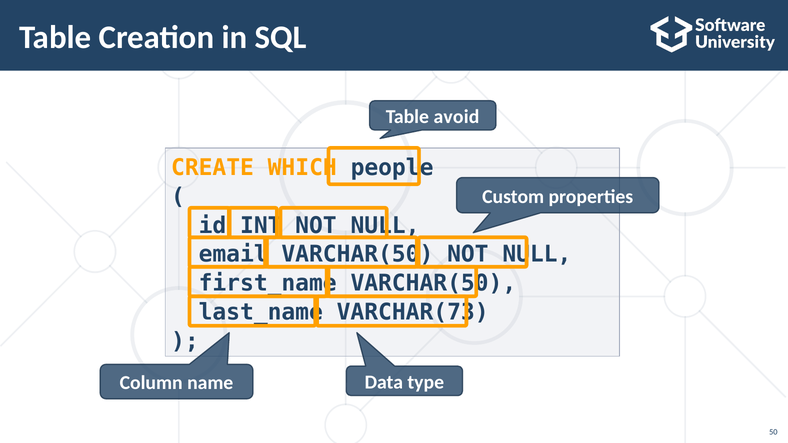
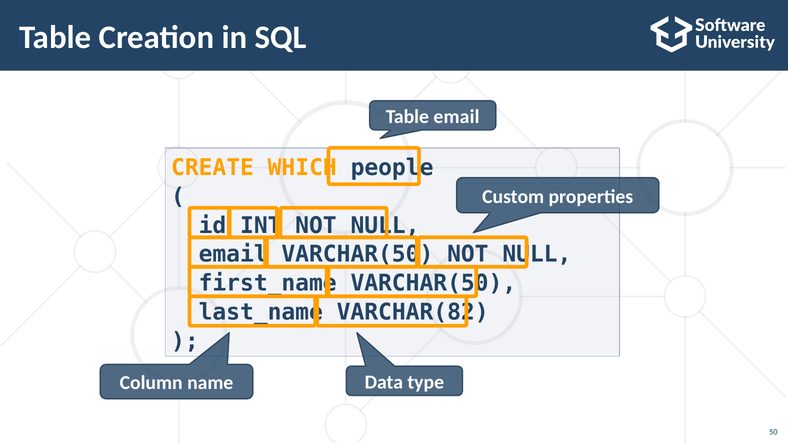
Table avoid: avoid -> email
VARCHAR(73: VARCHAR(73 -> VARCHAR(82
